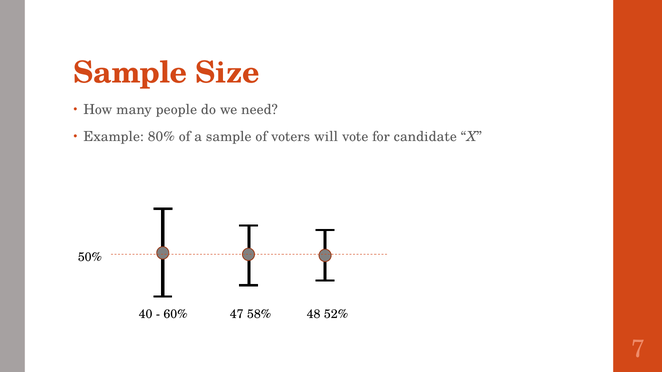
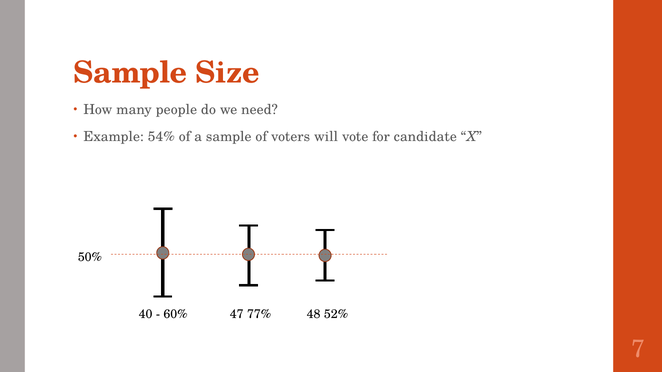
80%: 80% -> 54%
58%: 58% -> 77%
